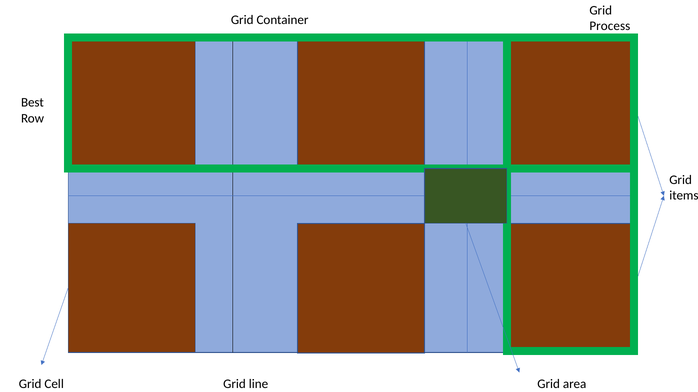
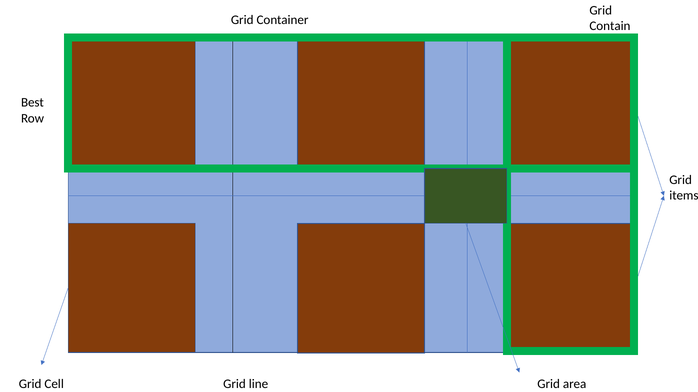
Process: Process -> Contain
